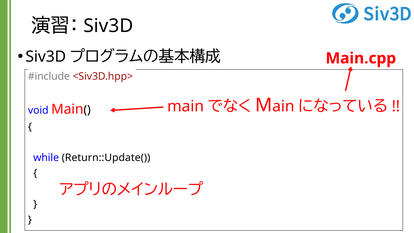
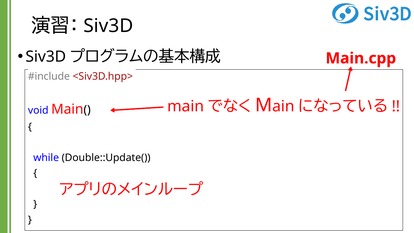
Return::Update(: Return::Update( -> Double::Update(
